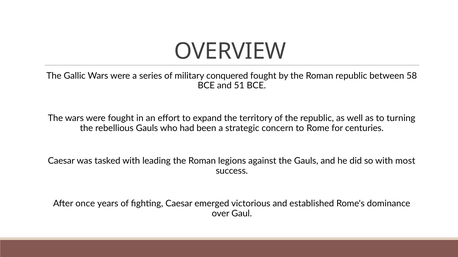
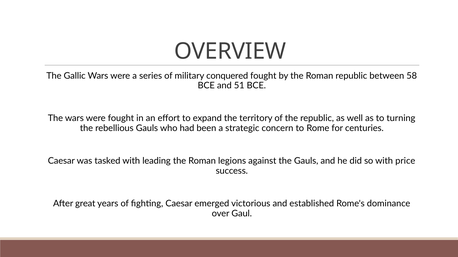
most: most -> price
once: once -> great
